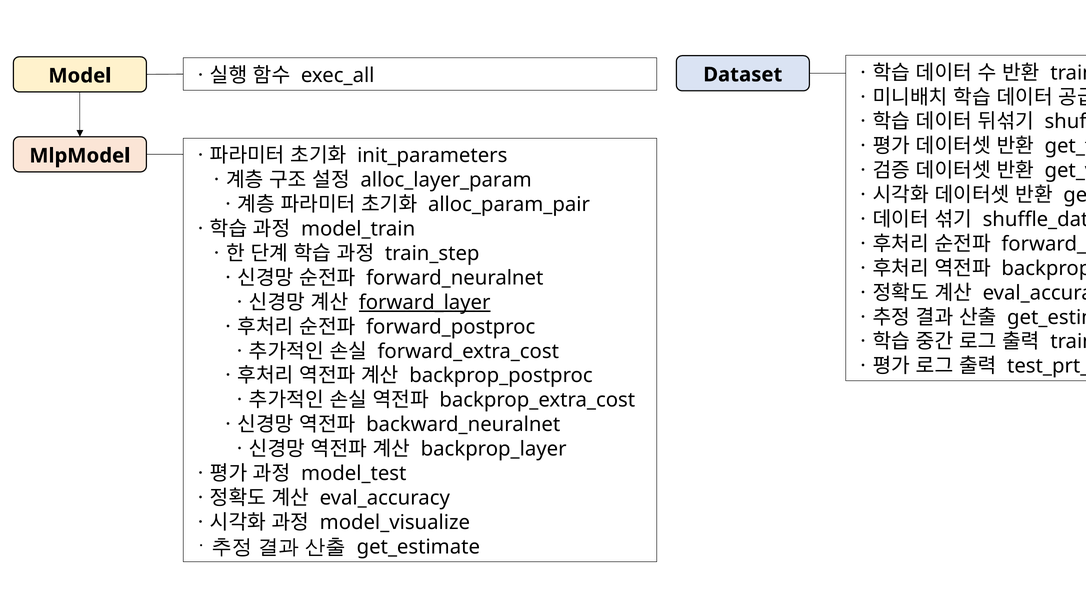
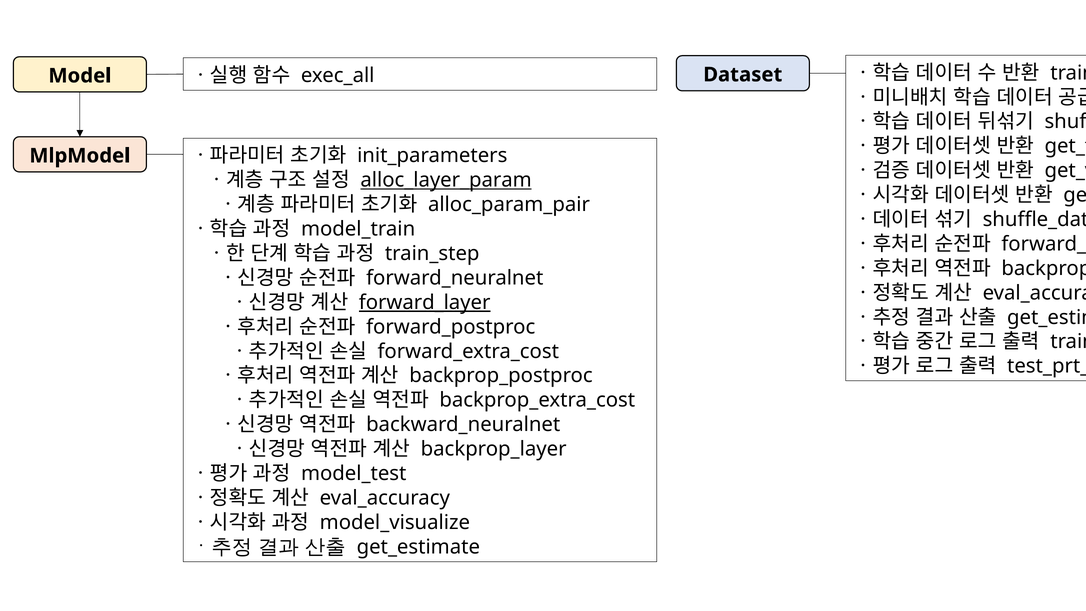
alloc_layer_param underline: none -> present
